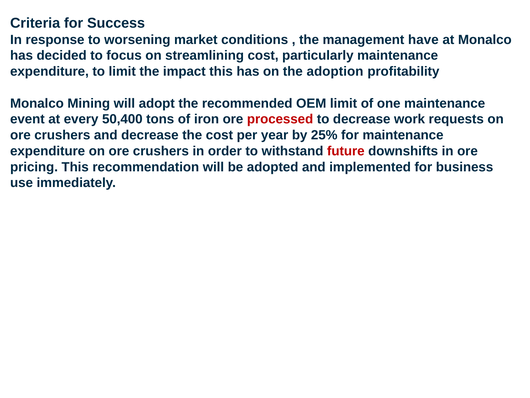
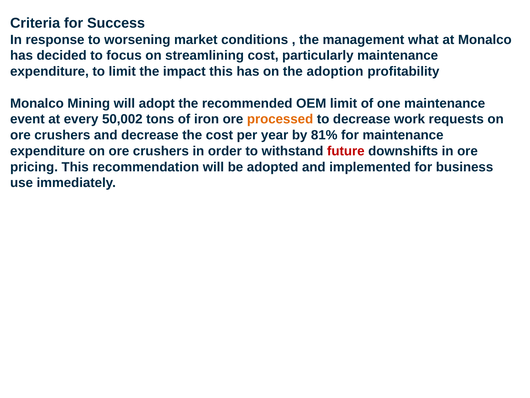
have: have -> what
50,400: 50,400 -> 50,002
processed colour: red -> orange
25%: 25% -> 81%
